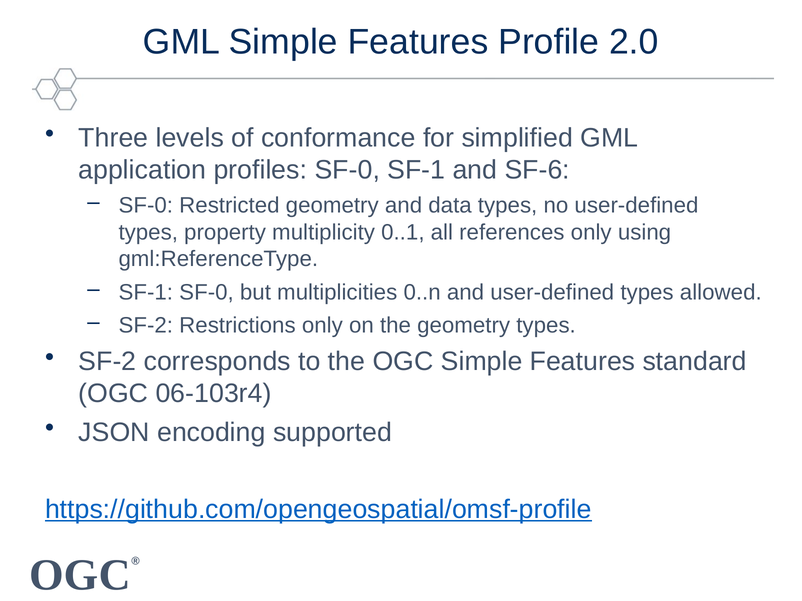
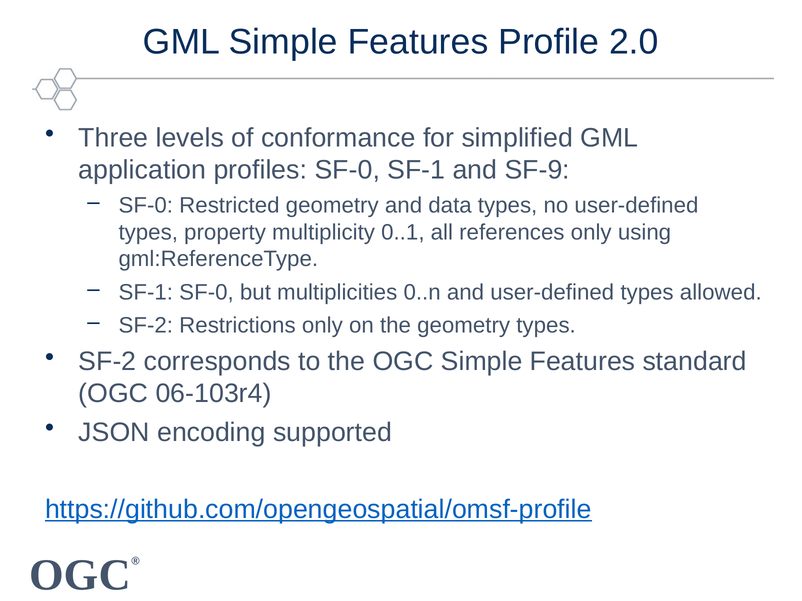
SF-6: SF-6 -> SF-9
